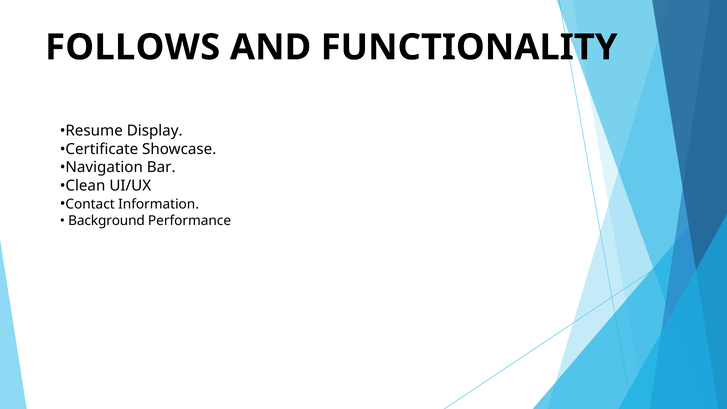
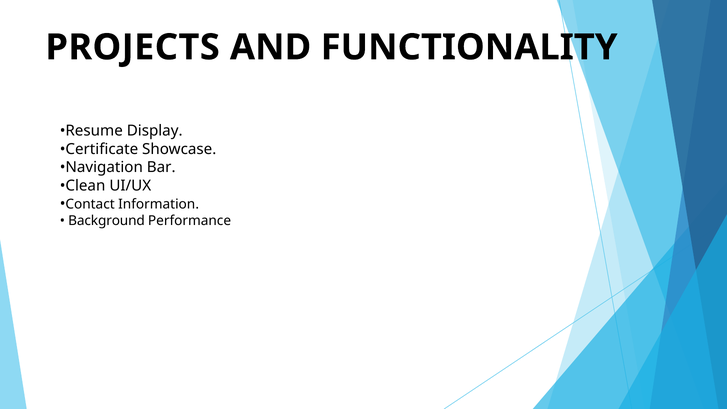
FOLLOWS: FOLLOWS -> PROJECTS
